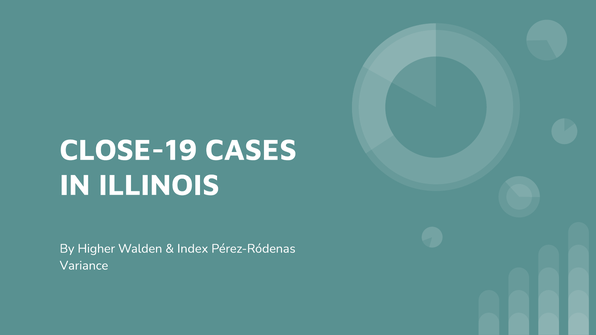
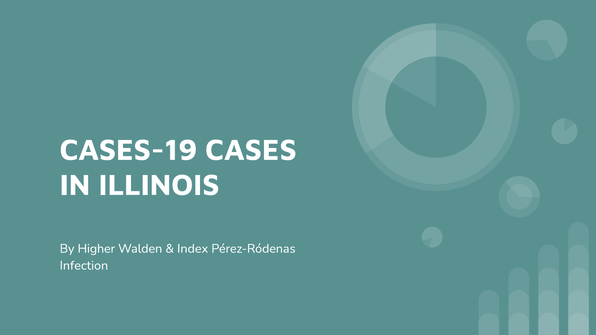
CLOSE-19: CLOSE-19 -> CASES-19
Variance: Variance -> Infection
